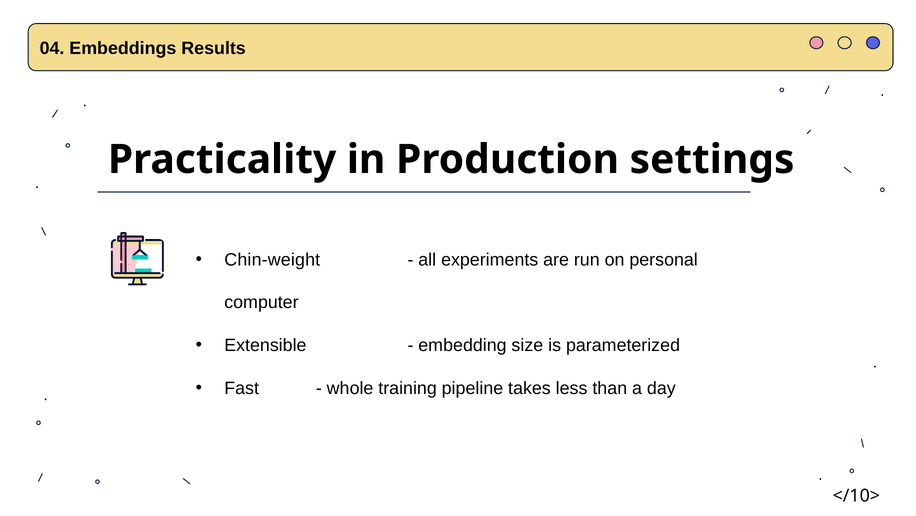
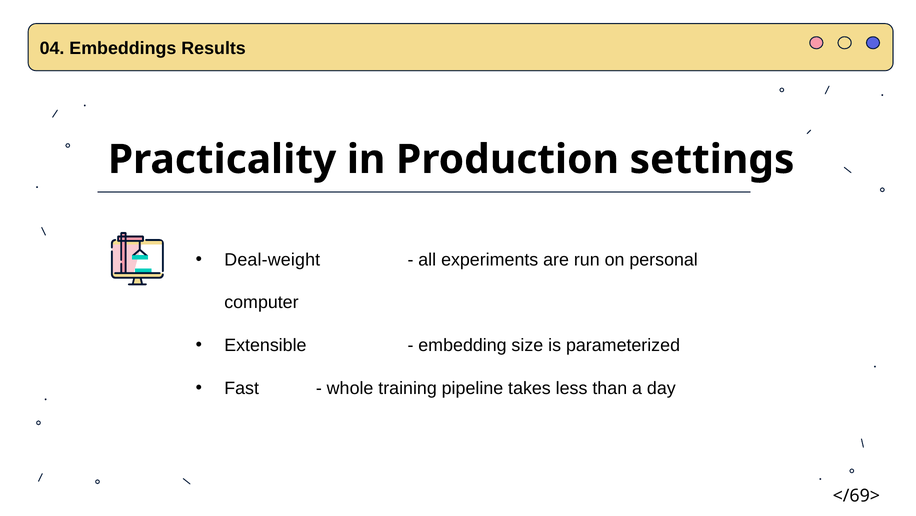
Chin-weight: Chin-weight -> Deal-weight
</10>: </10> -> </69>
